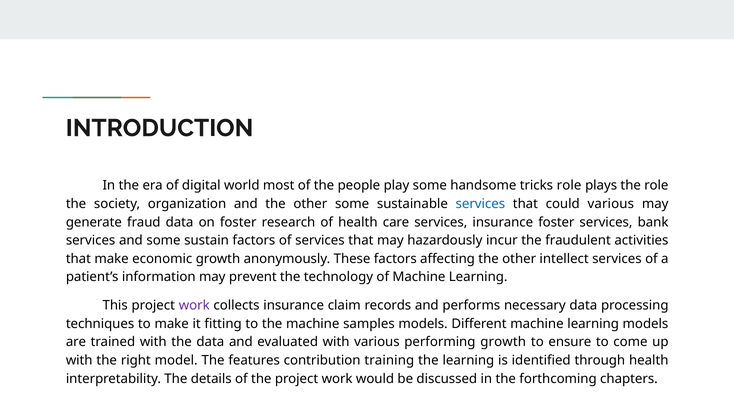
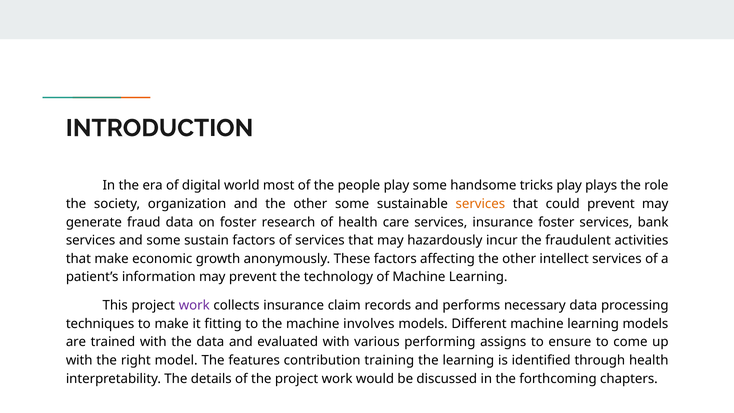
tricks role: role -> play
services at (480, 204) colour: blue -> orange
could various: various -> prevent
samples: samples -> involves
performing growth: growth -> assigns
